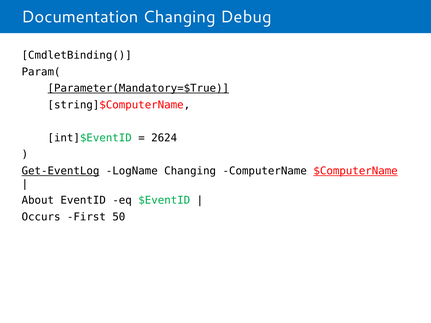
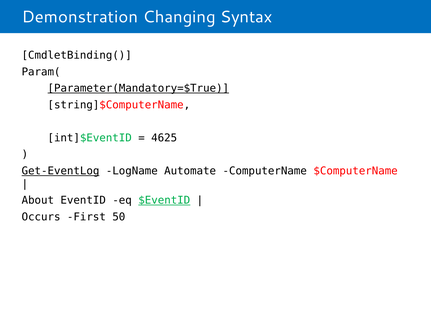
Documentation: Documentation -> Demonstration
Debug: Debug -> Syntax
2624: 2624 -> 4625
LogName Changing: Changing -> Automate
$ComputerName underline: present -> none
$EventID underline: none -> present
